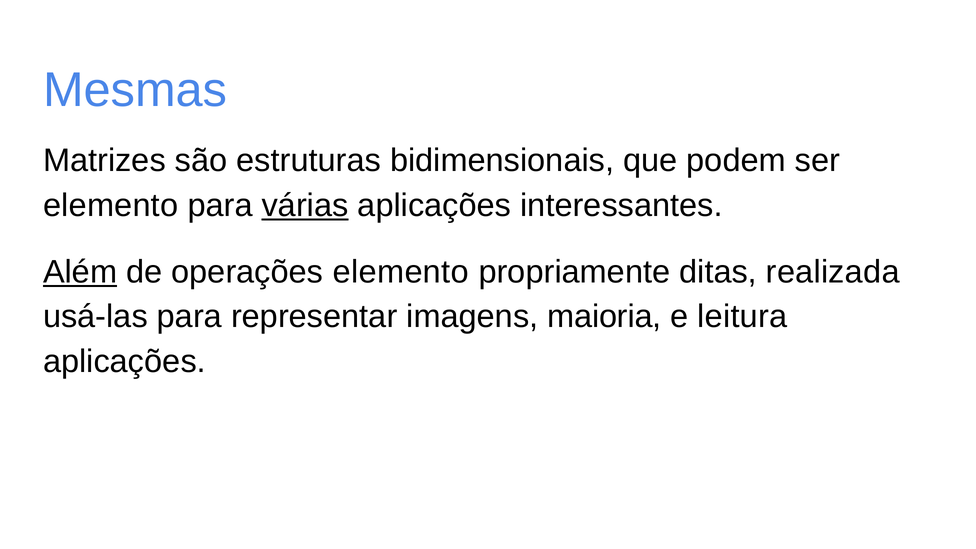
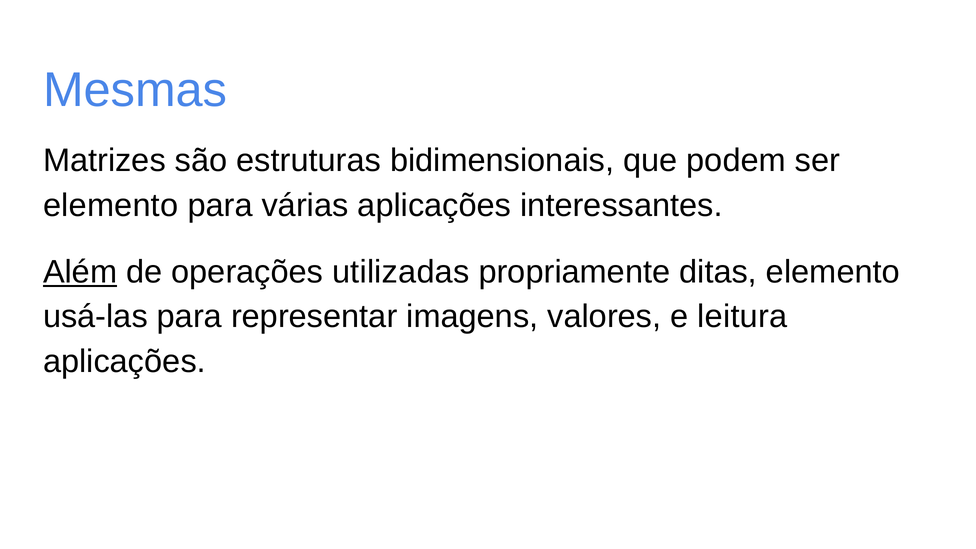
várias underline: present -> none
operações elemento: elemento -> utilizadas
ditas realizada: realizada -> elemento
maioria: maioria -> valores
